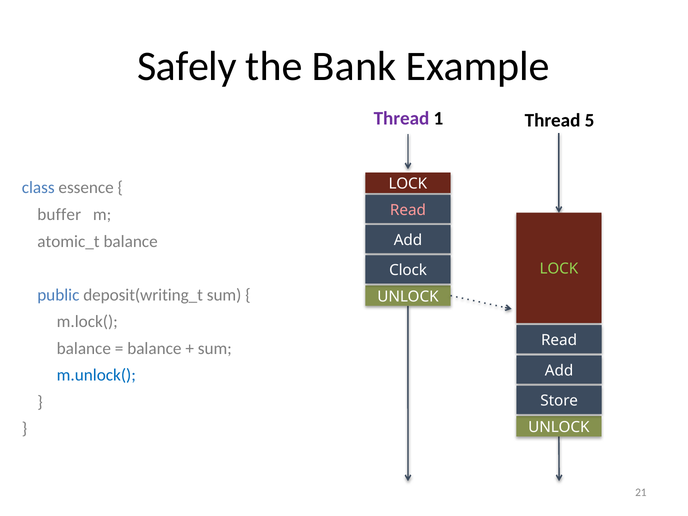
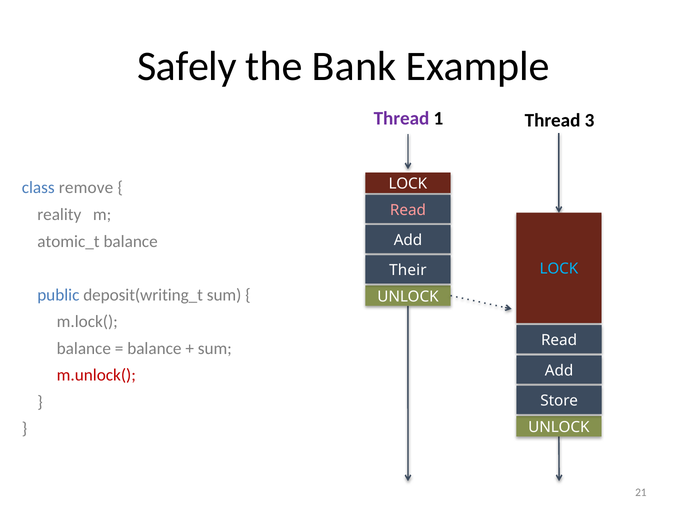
5: 5 -> 3
essence: essence -> remove
buffer: buffer -> reality
LOCK at (559, 269) colour: light green -> light blue
Clock: Clock -> Their
m.unlock( colour: blue -> red
